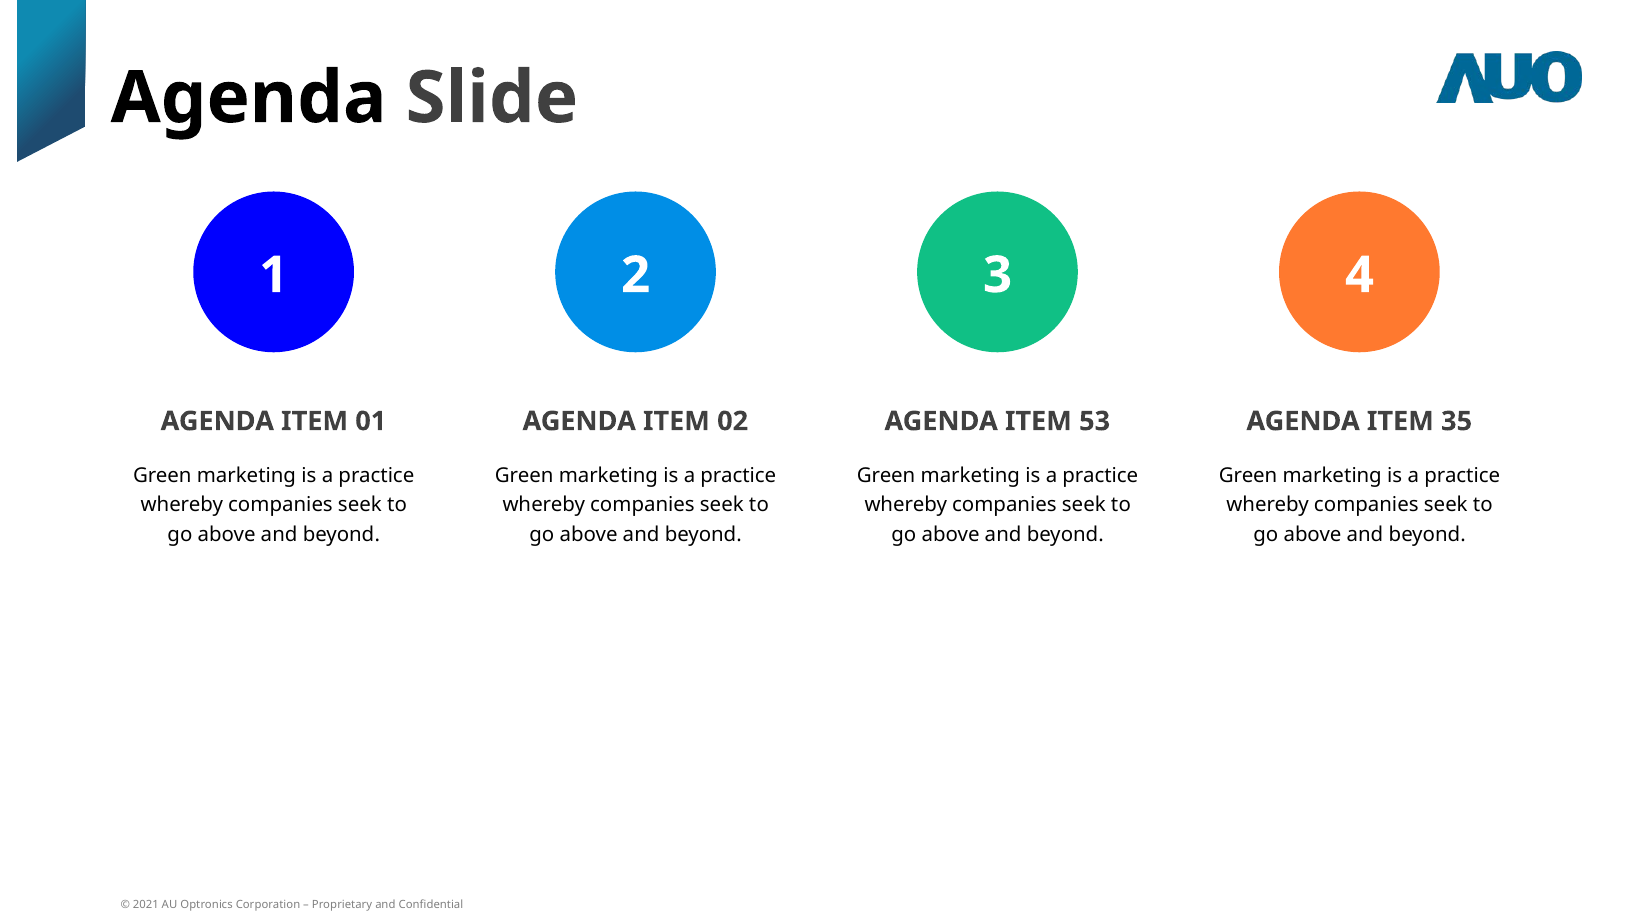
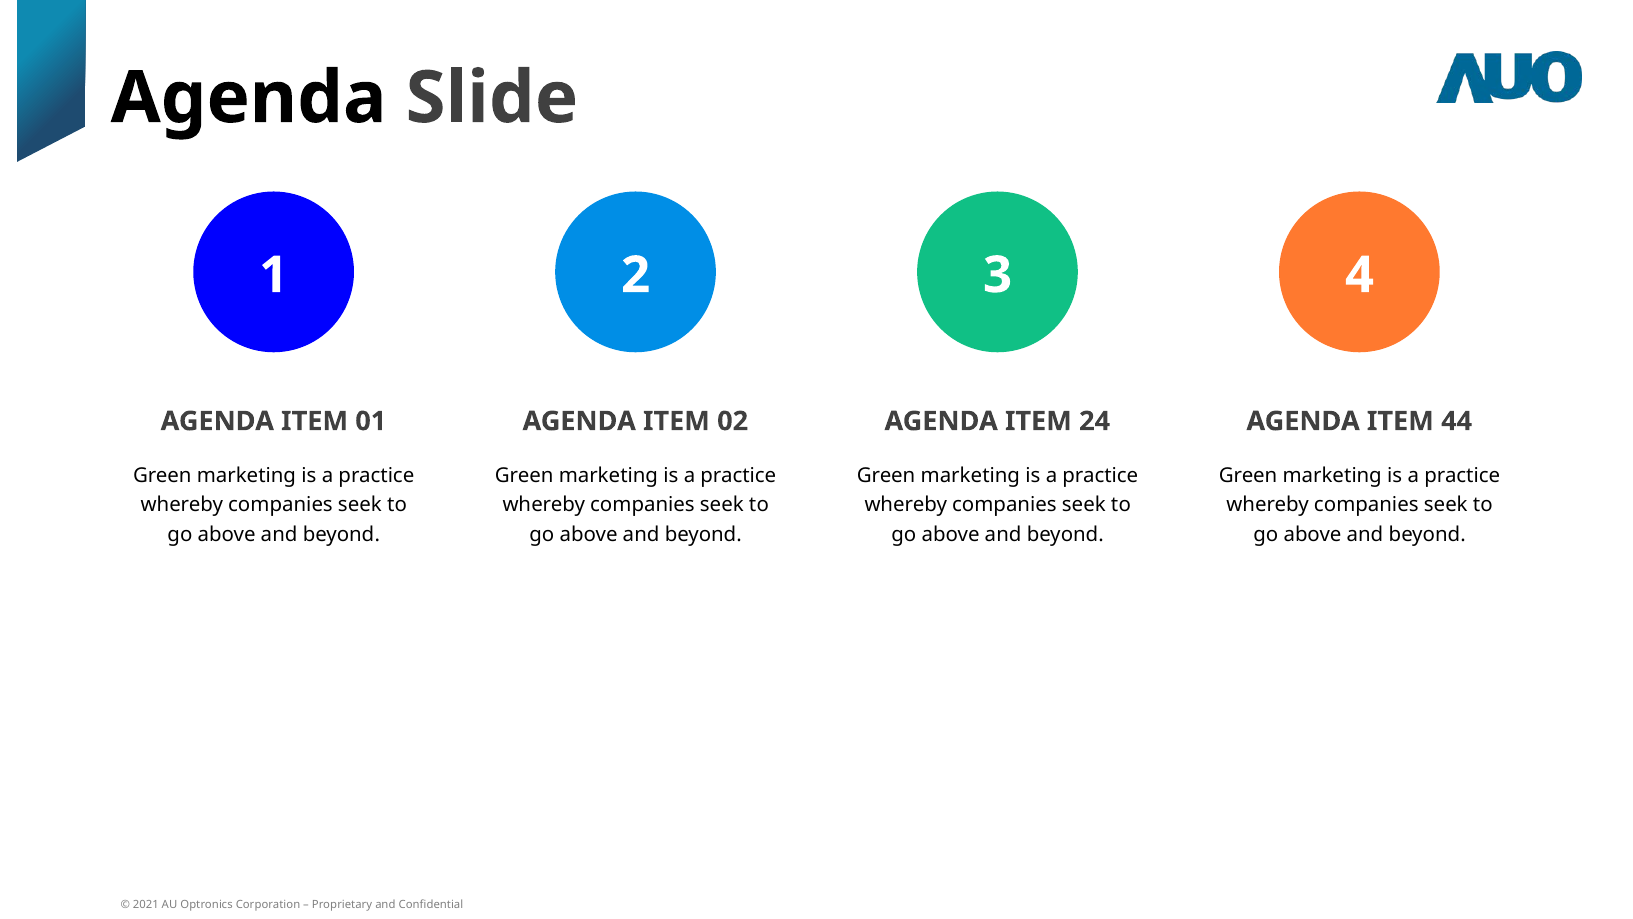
53: 53 -> 24
35: 35 -> 44
